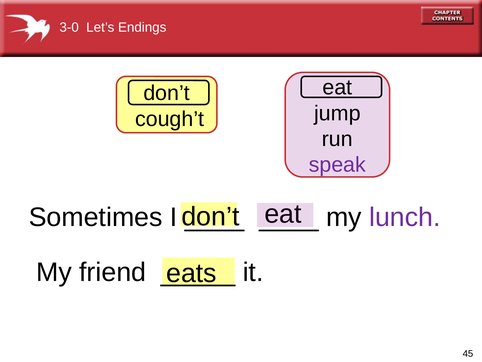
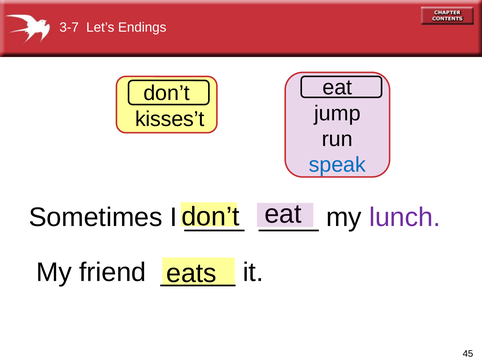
3-0: 3-0 -> 3-7
cough’t: cough’t -> kisses’t
speak colour: purple -> blue
